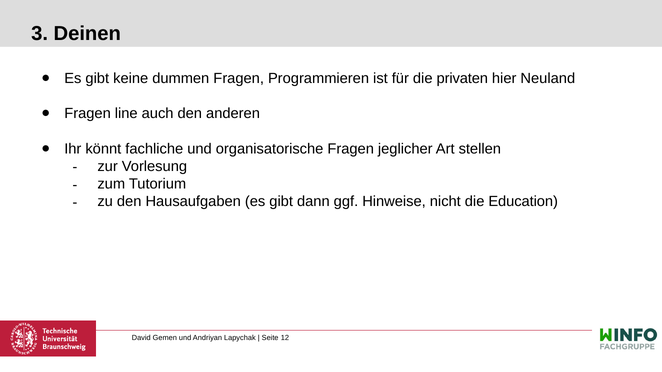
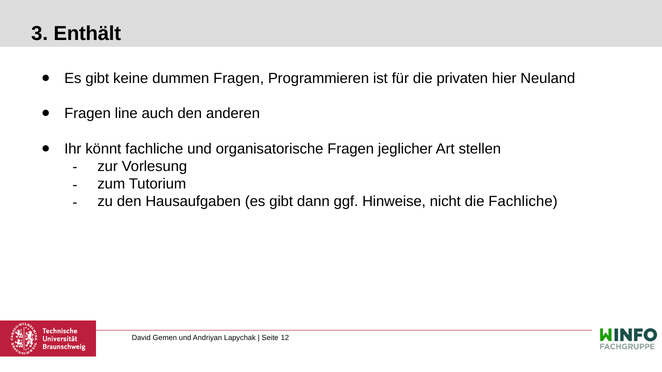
Deinen: Deinen -> Enthält
die Education: Education -> Fachliche
